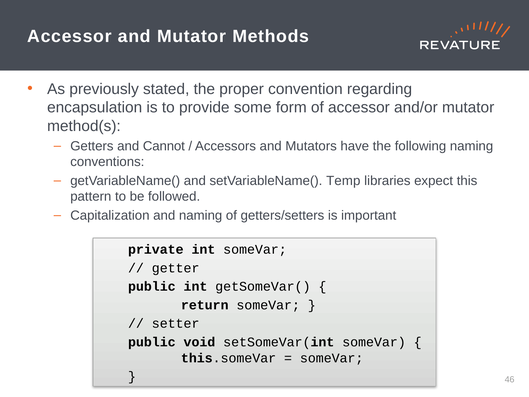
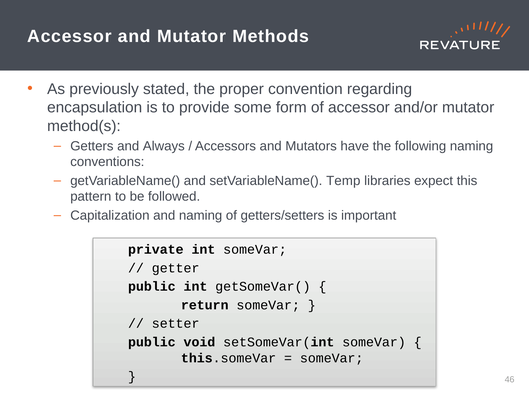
Cannot: Cannot -> Always
